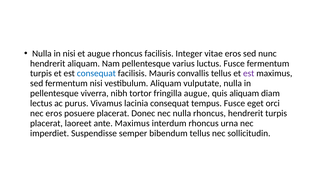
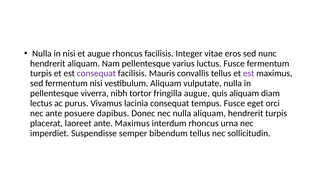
consequat at (96, 74) colour: blue -> purple
nec eros: eros -> ante
posuere placerat: placerat -> dapibus
nulla rhoncus: rhoncus -> aliquam
